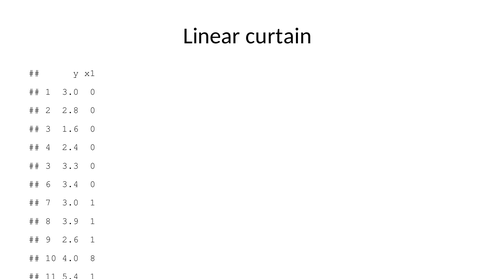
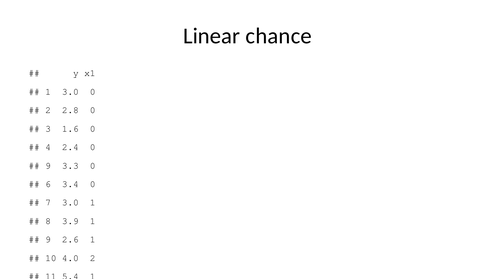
curtain: curtain -> chance
3 at (48, 166): 3 -> 9
4.0 8: 8 -> 2
